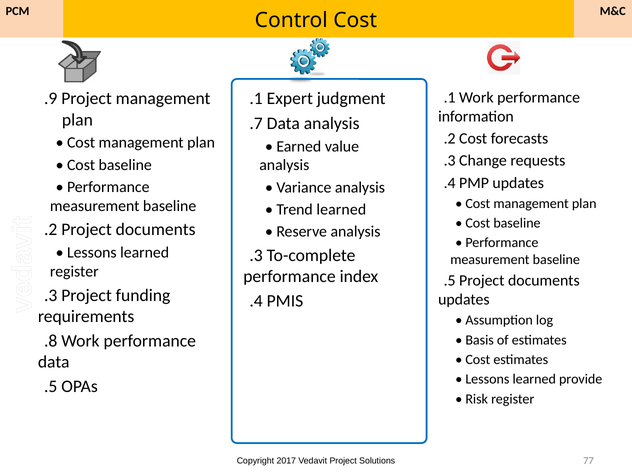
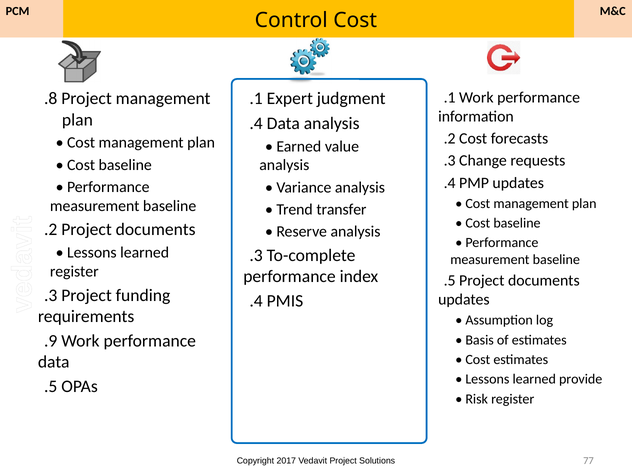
.9: .9 -> .8
.7 at (256, 123): .7 -> .4
Trend learned: learned -> transfer
.8: .8 -> .9
